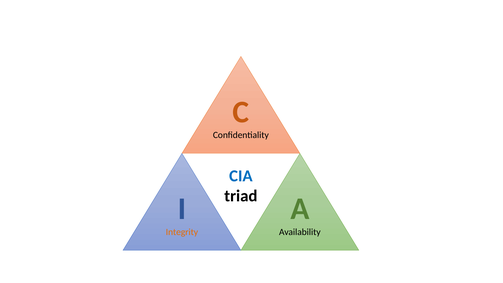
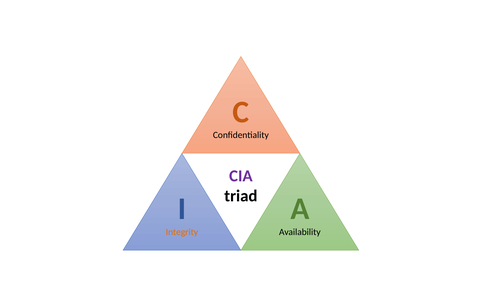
CIA colour: blue -> purple
